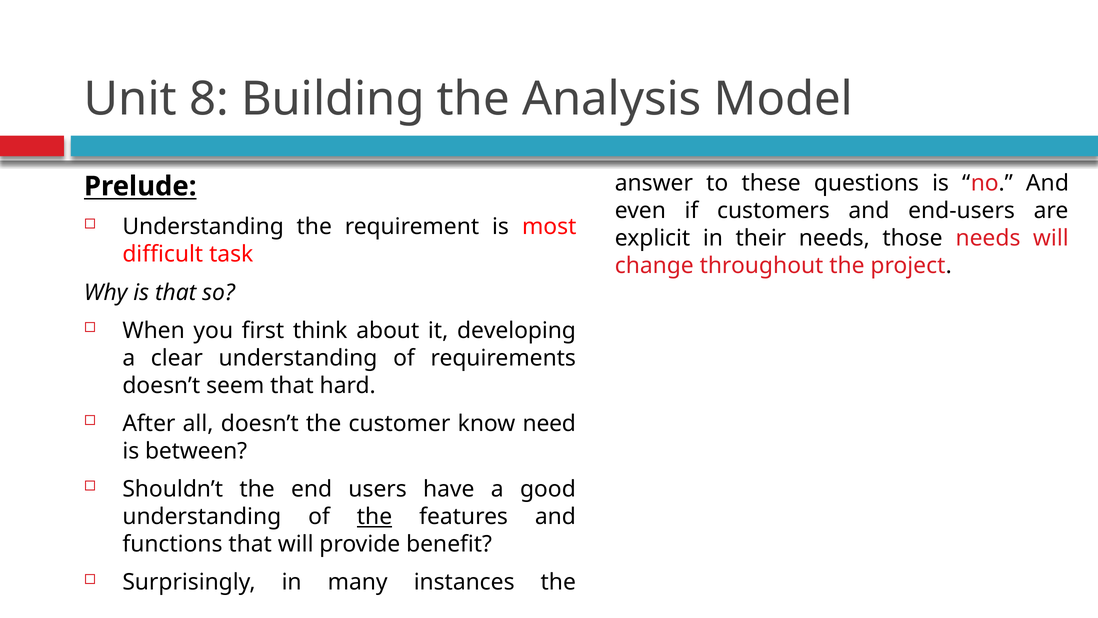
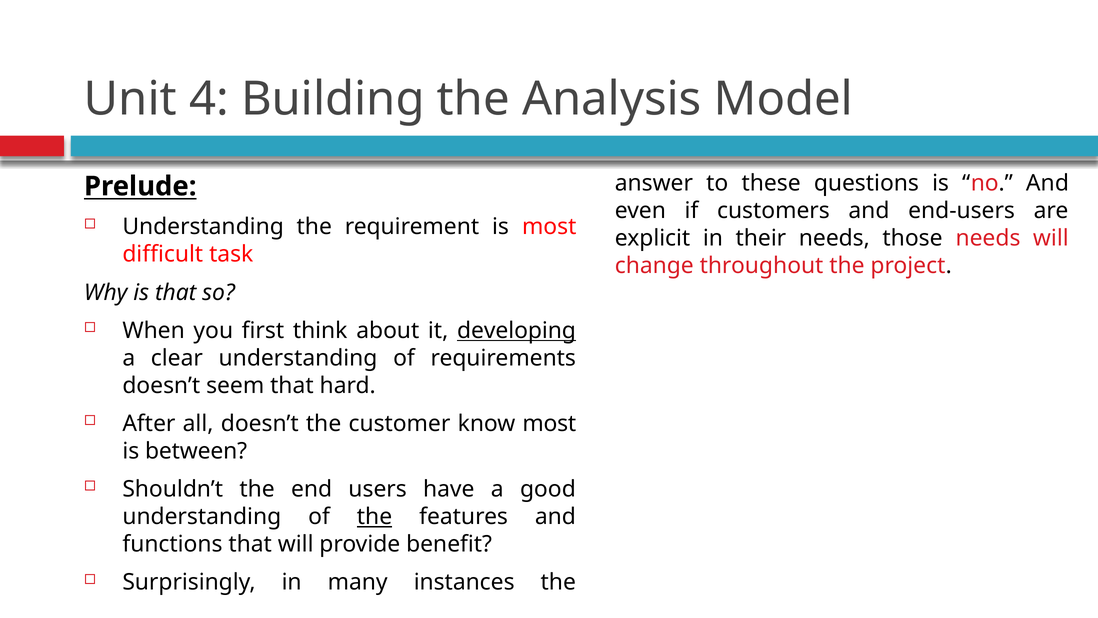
8: 8 -> 4
developing underline: none -> present
know need: need -> most
